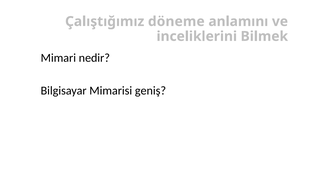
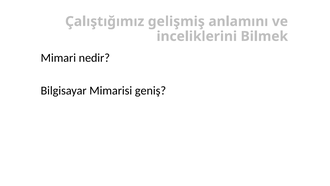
döneme: döneme -> gelişmiş
